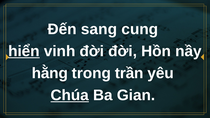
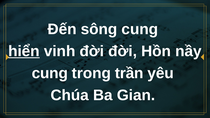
sang: sang -> sông
hằng at (50, 73): hằng -> cung
Chúa underline: present -> none
